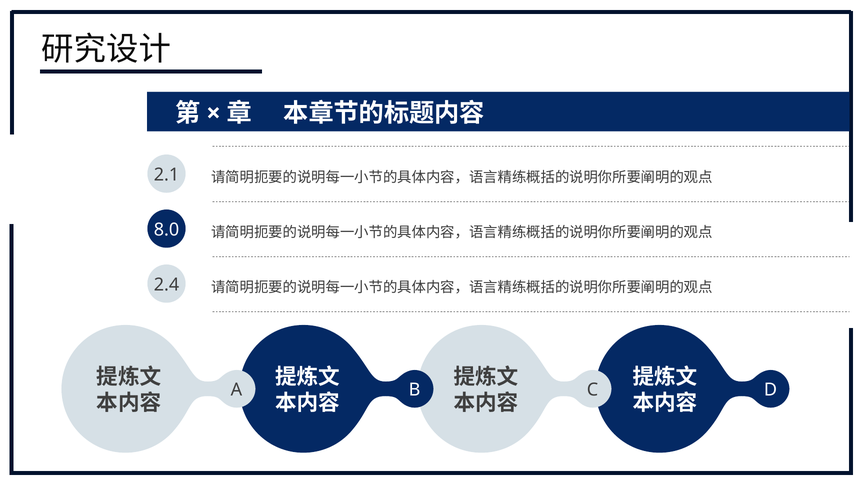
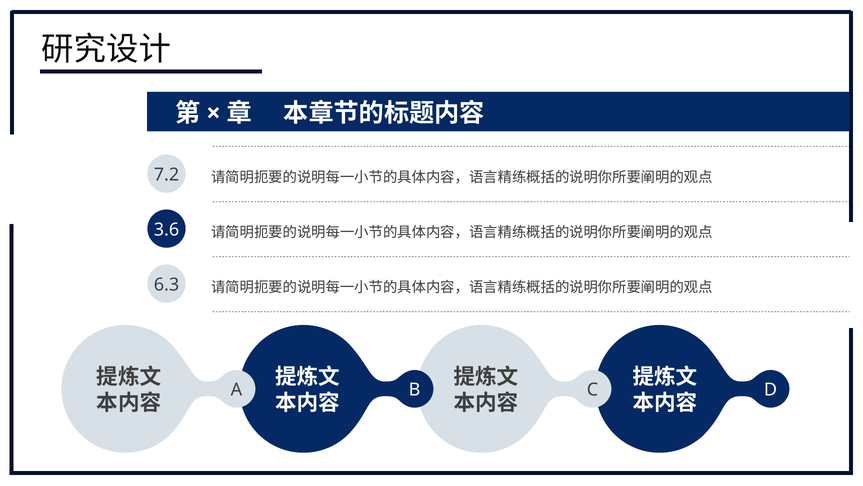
2.1: 2.1 -> 7.2
8.0: 8.0 -> 3.6
2.4: 2.4 -> 6.3
